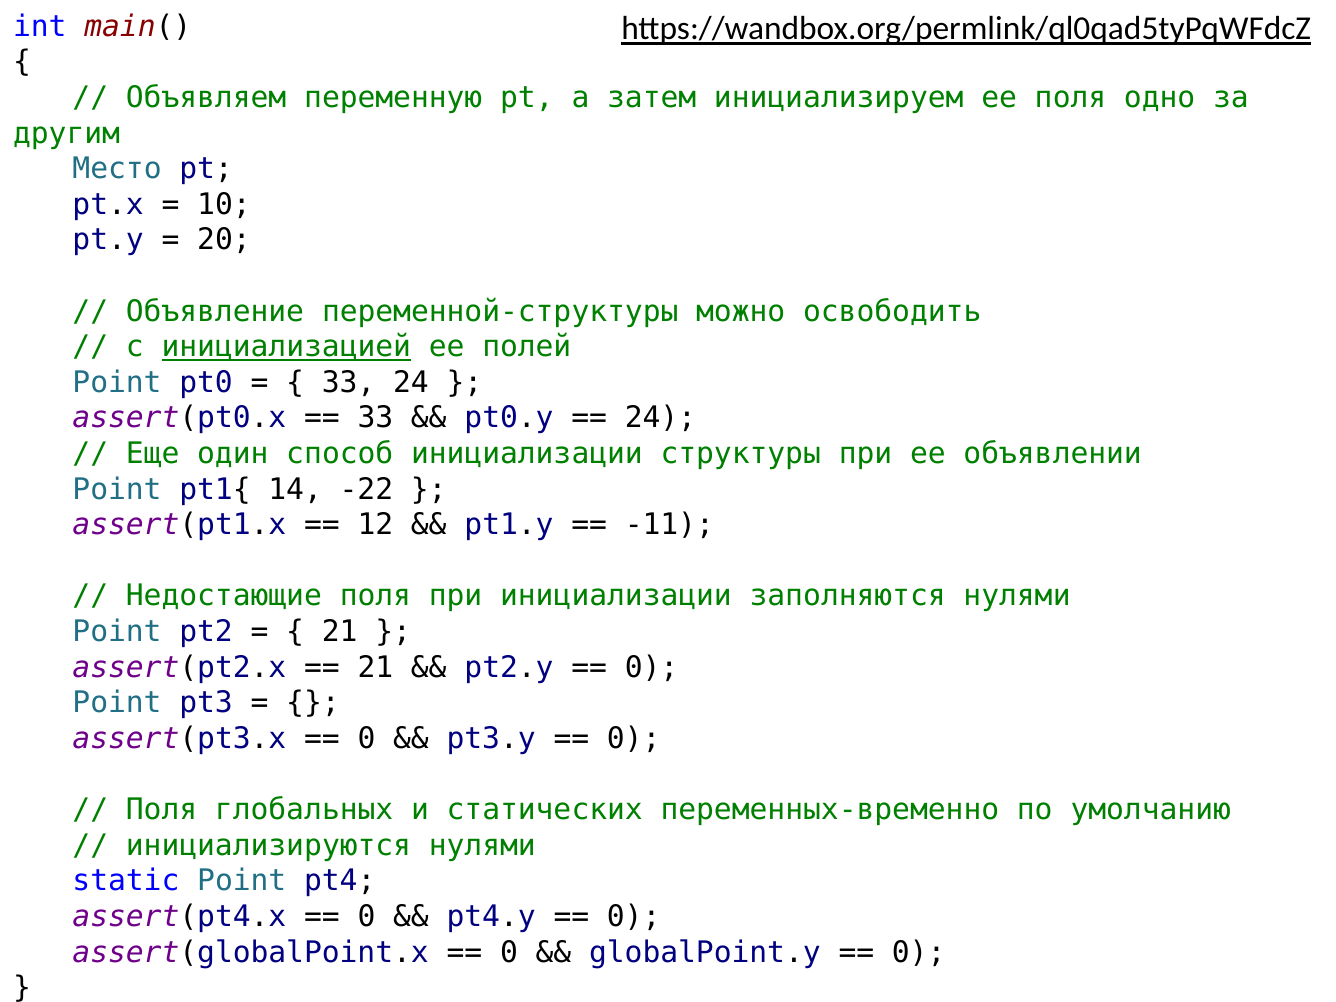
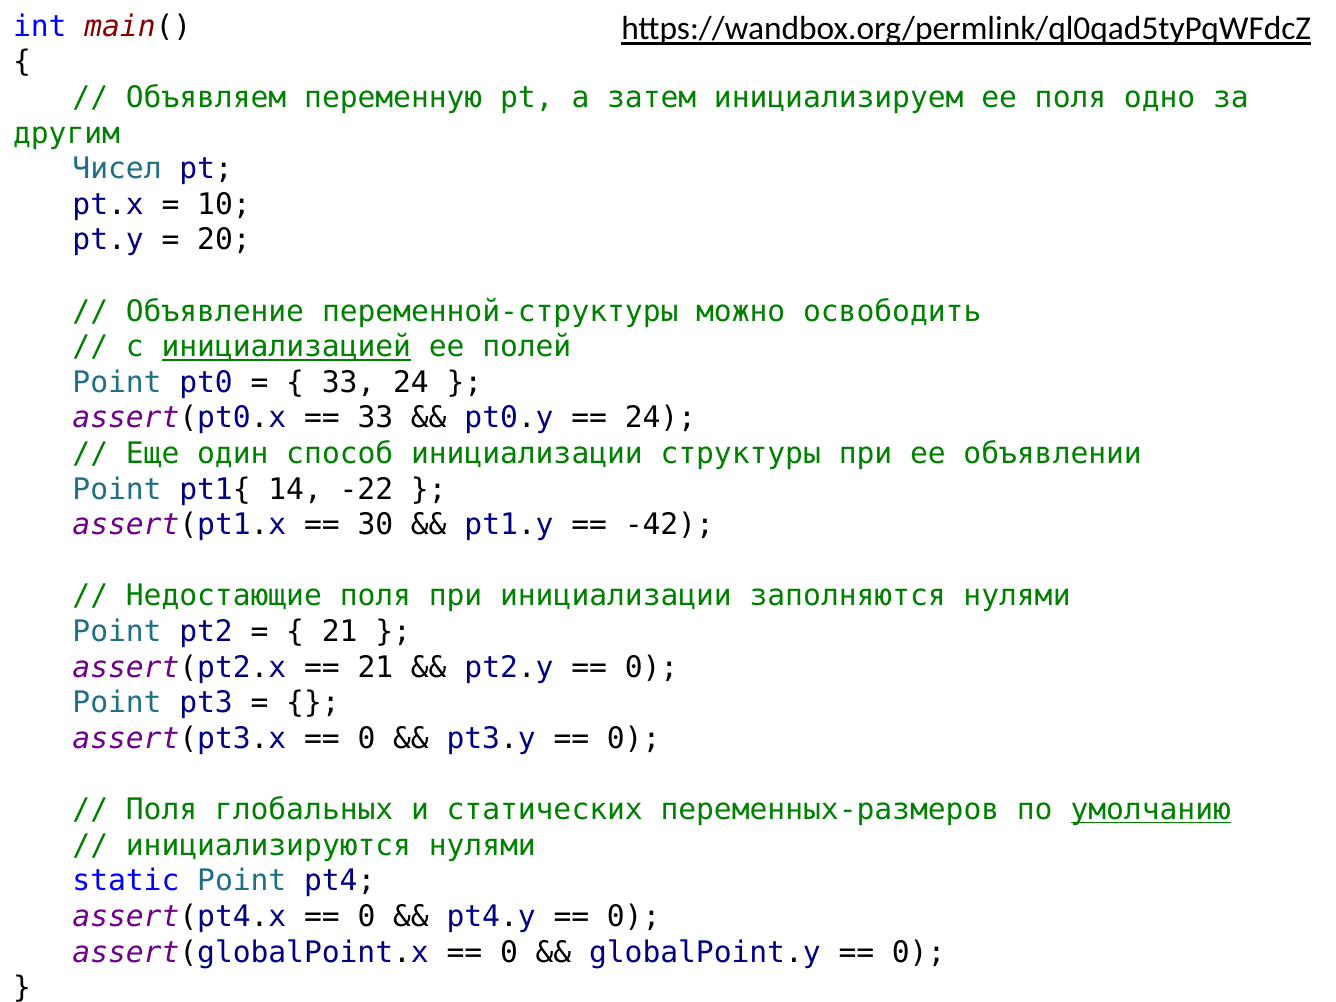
Место: Место -> Чисел
12: 12 -> 30
-11: -11 -> -42
переменных-временно: переменных-временно -> переменных-размеров
умолчанию underline: none -> present
